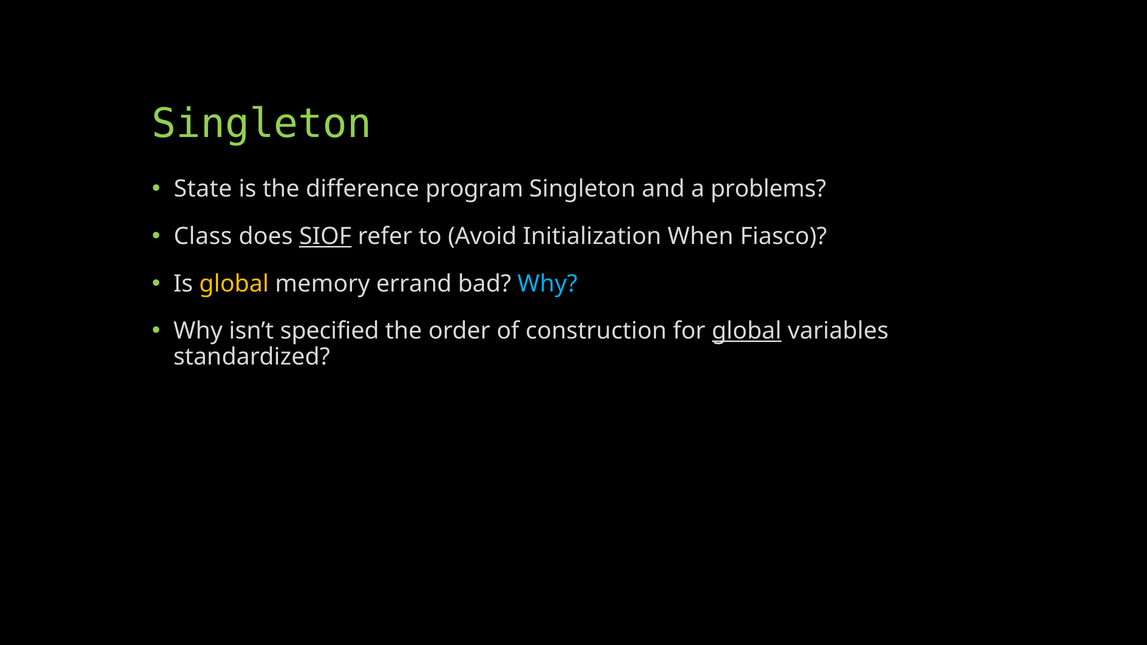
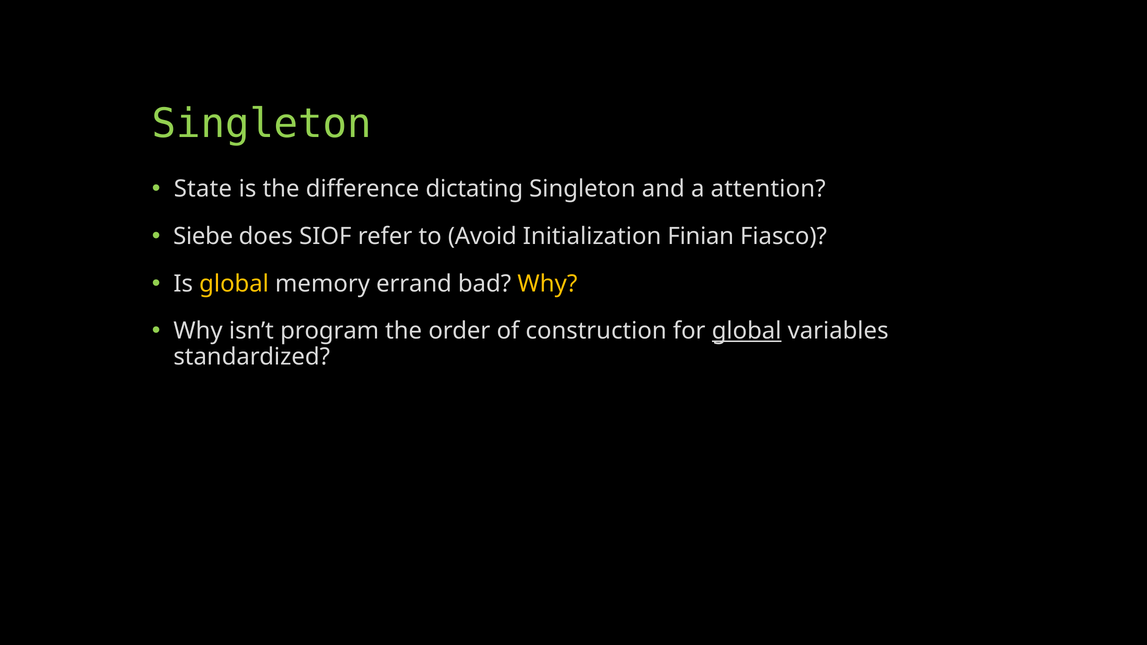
program: program -> dictating
problems: problems -> attention
Class: Class -> Siebe
SIOF underline: present -> none
When: When -> Finian
Why at (547, 284) colour: light blue -> yellow
specified: specified -> program
